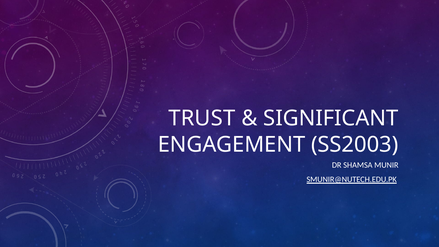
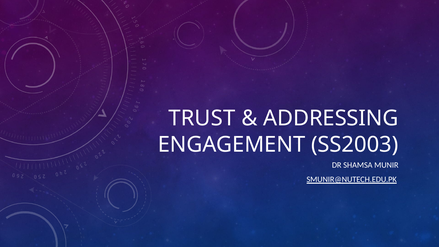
SIGNIFICANT: SIGNIFICANT -> ADDRESSING
